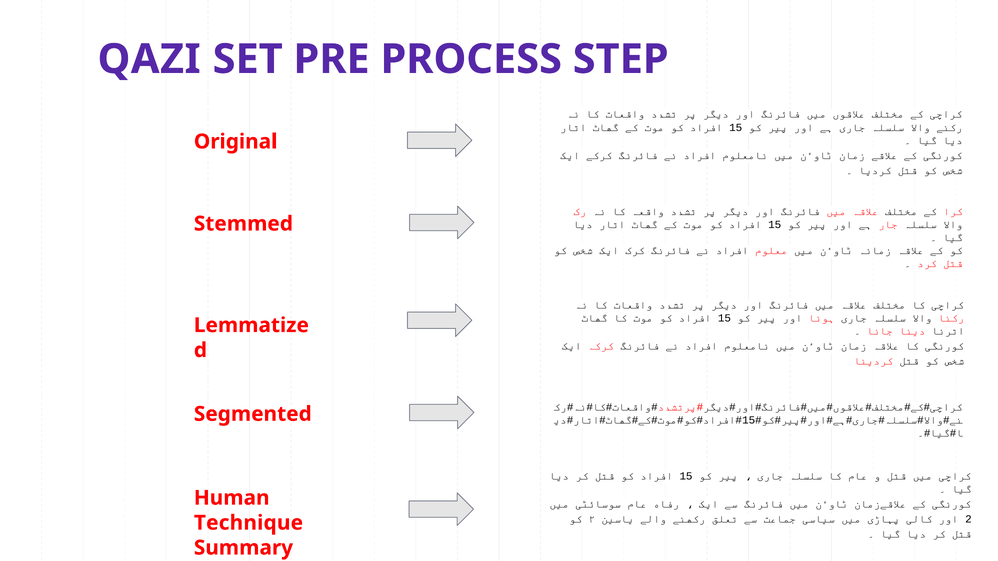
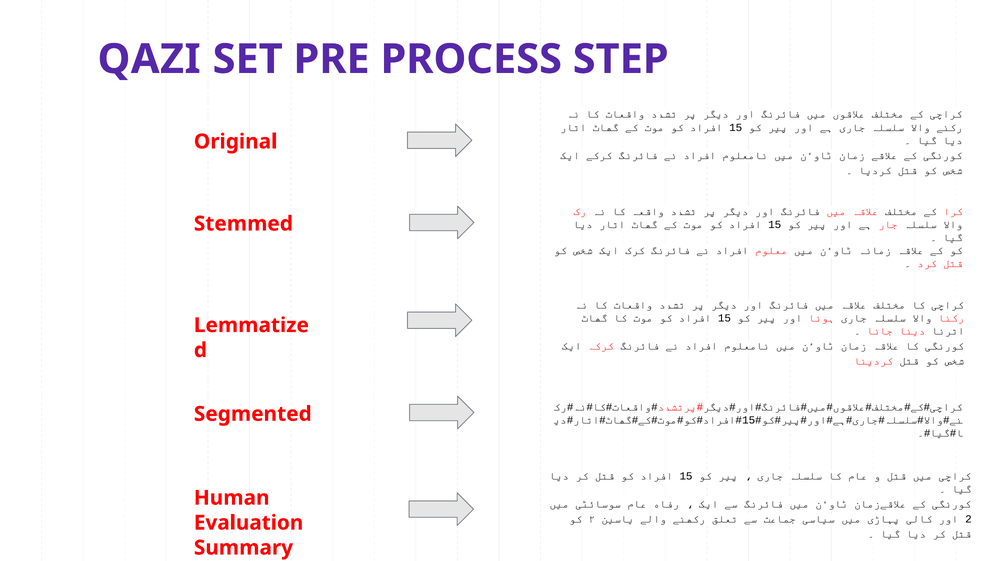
Technique: Technique -> Evaluation
